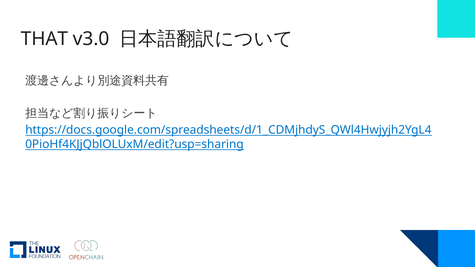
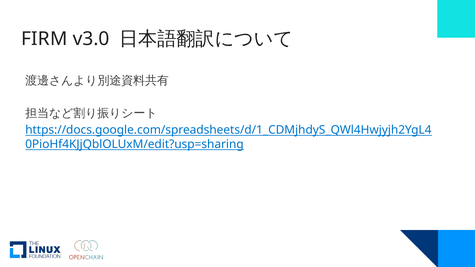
THAT: THAT -> FIRM
